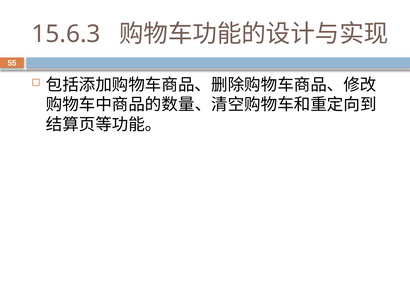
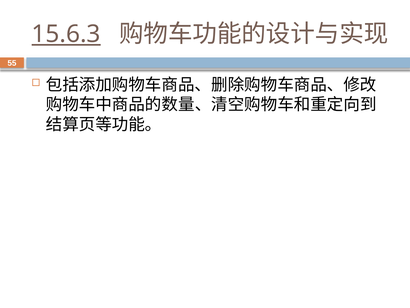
15.6.3 underline: none -> present
